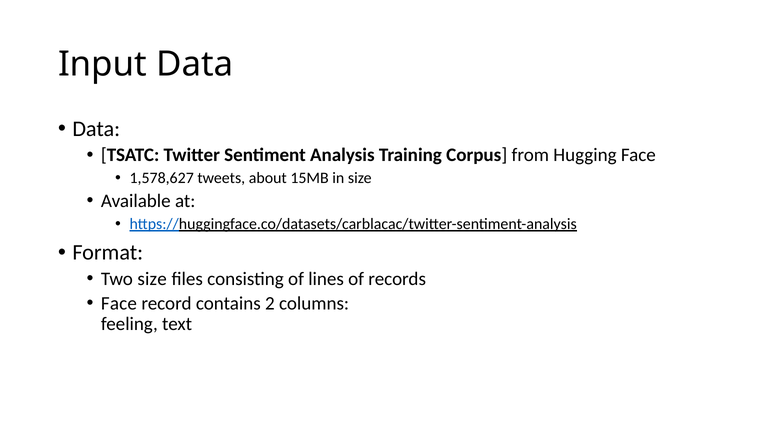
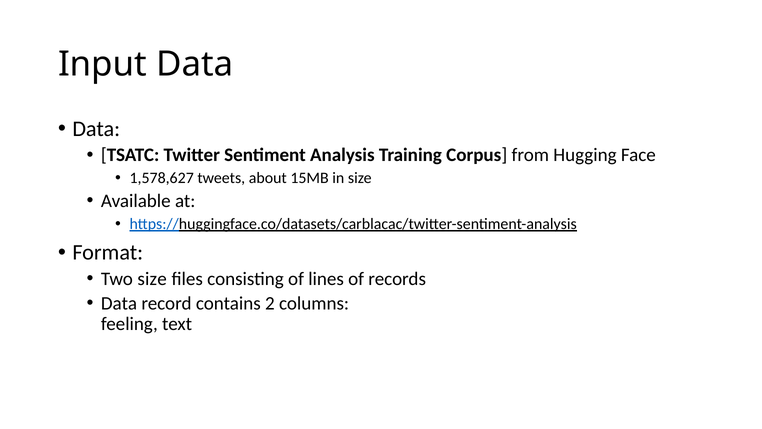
Face at (119, 303): Face -> Data
